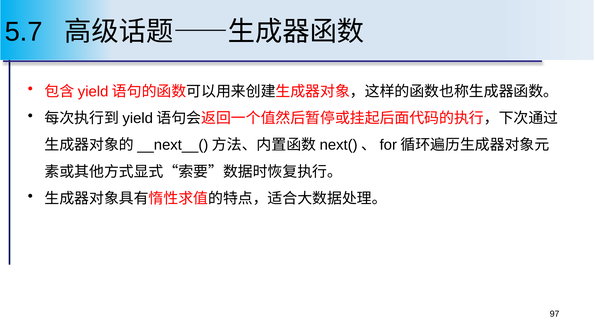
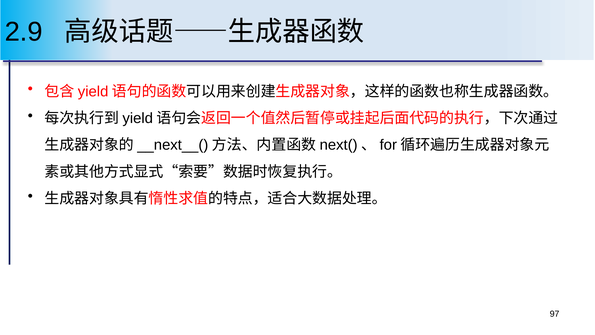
5.7: 5.7 -> 2.9
